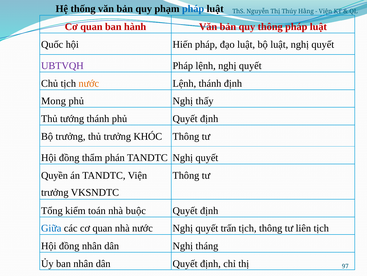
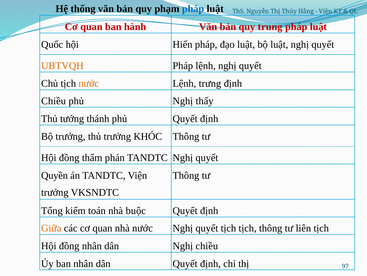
quy thông: thông -> trung
UBTVQH colour: purple -> orange
Lệnh thánh: thánh -> trưng
Mong at (54, 101): Mong -> Chiều
Giữa colour: blue -> orange
quyết trấn: trấn -> tịch
Nghị tháng: tháng -> chiều
